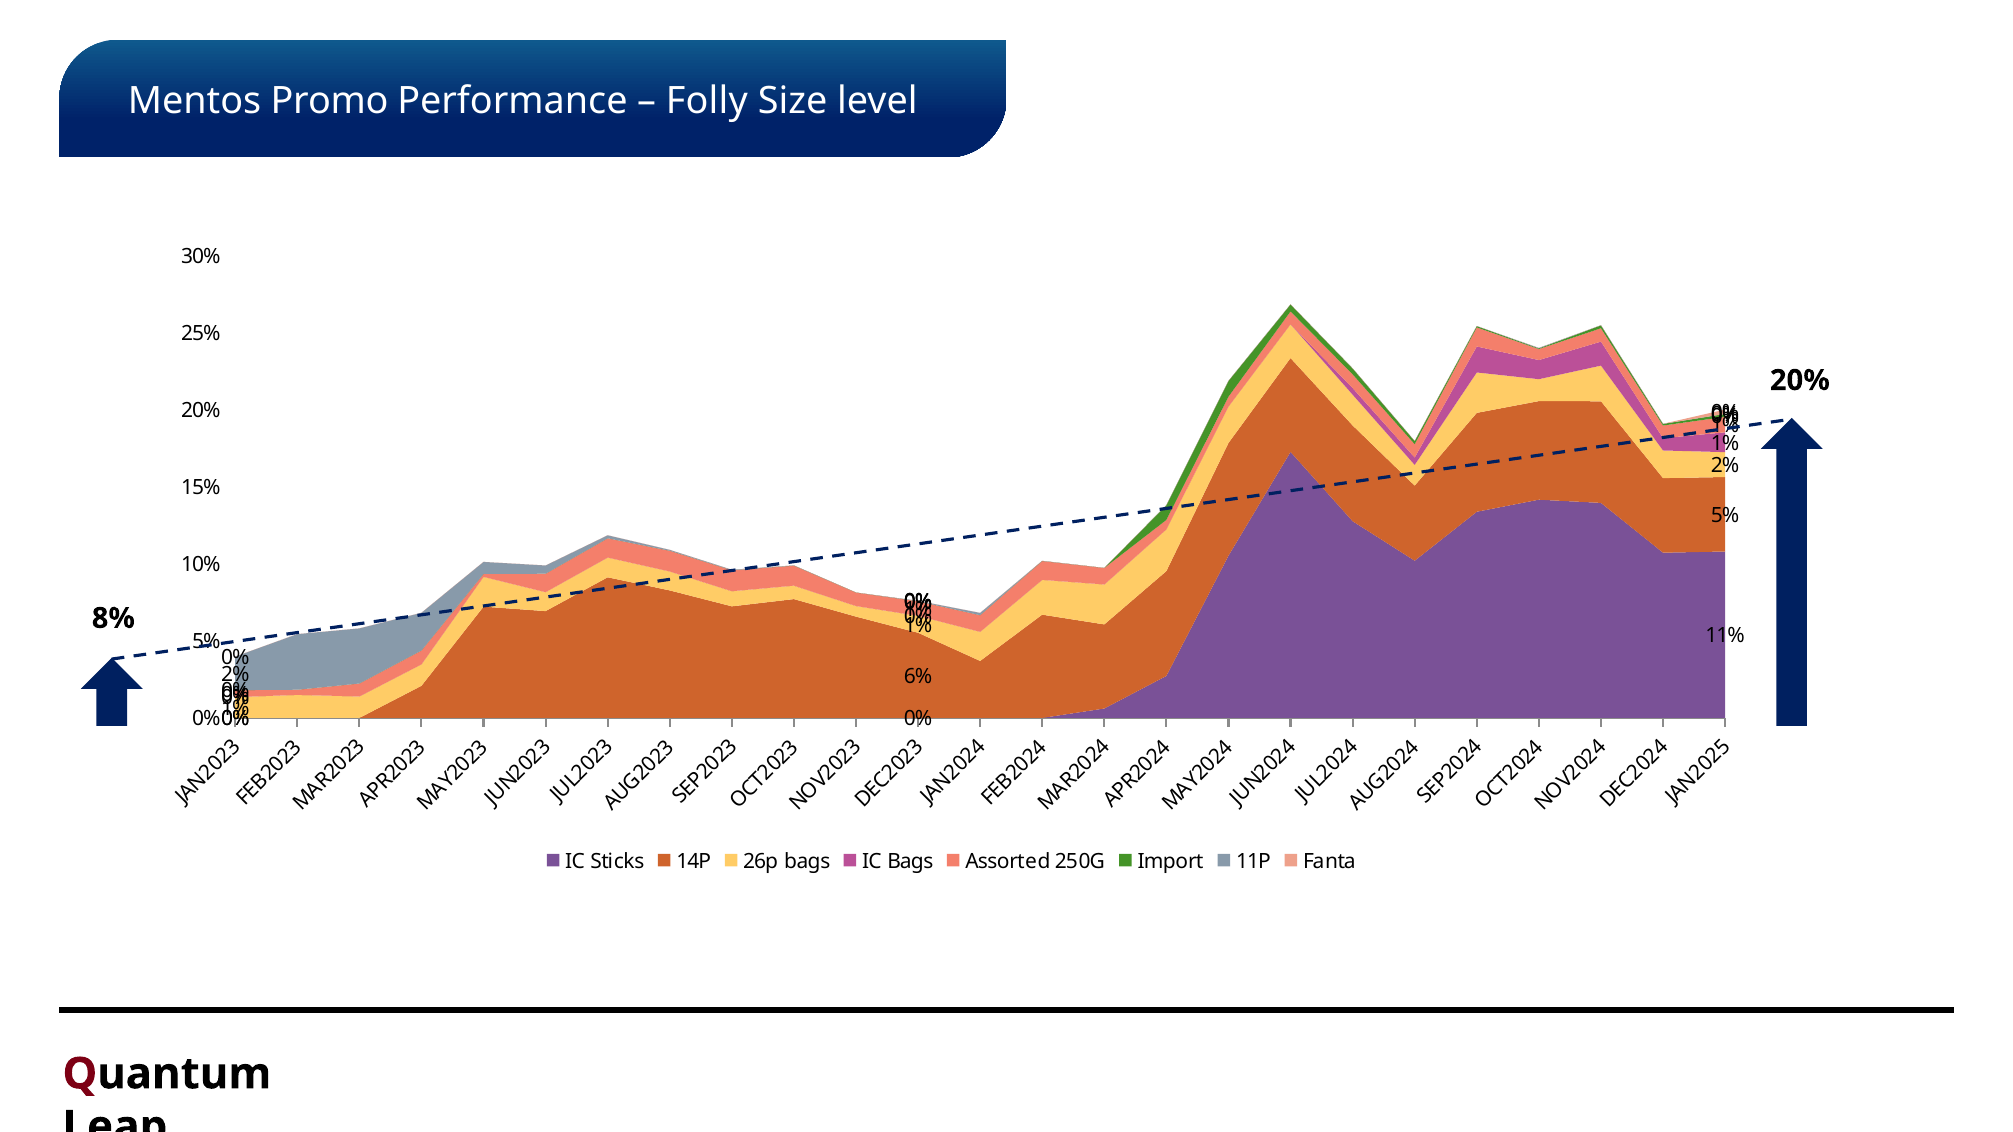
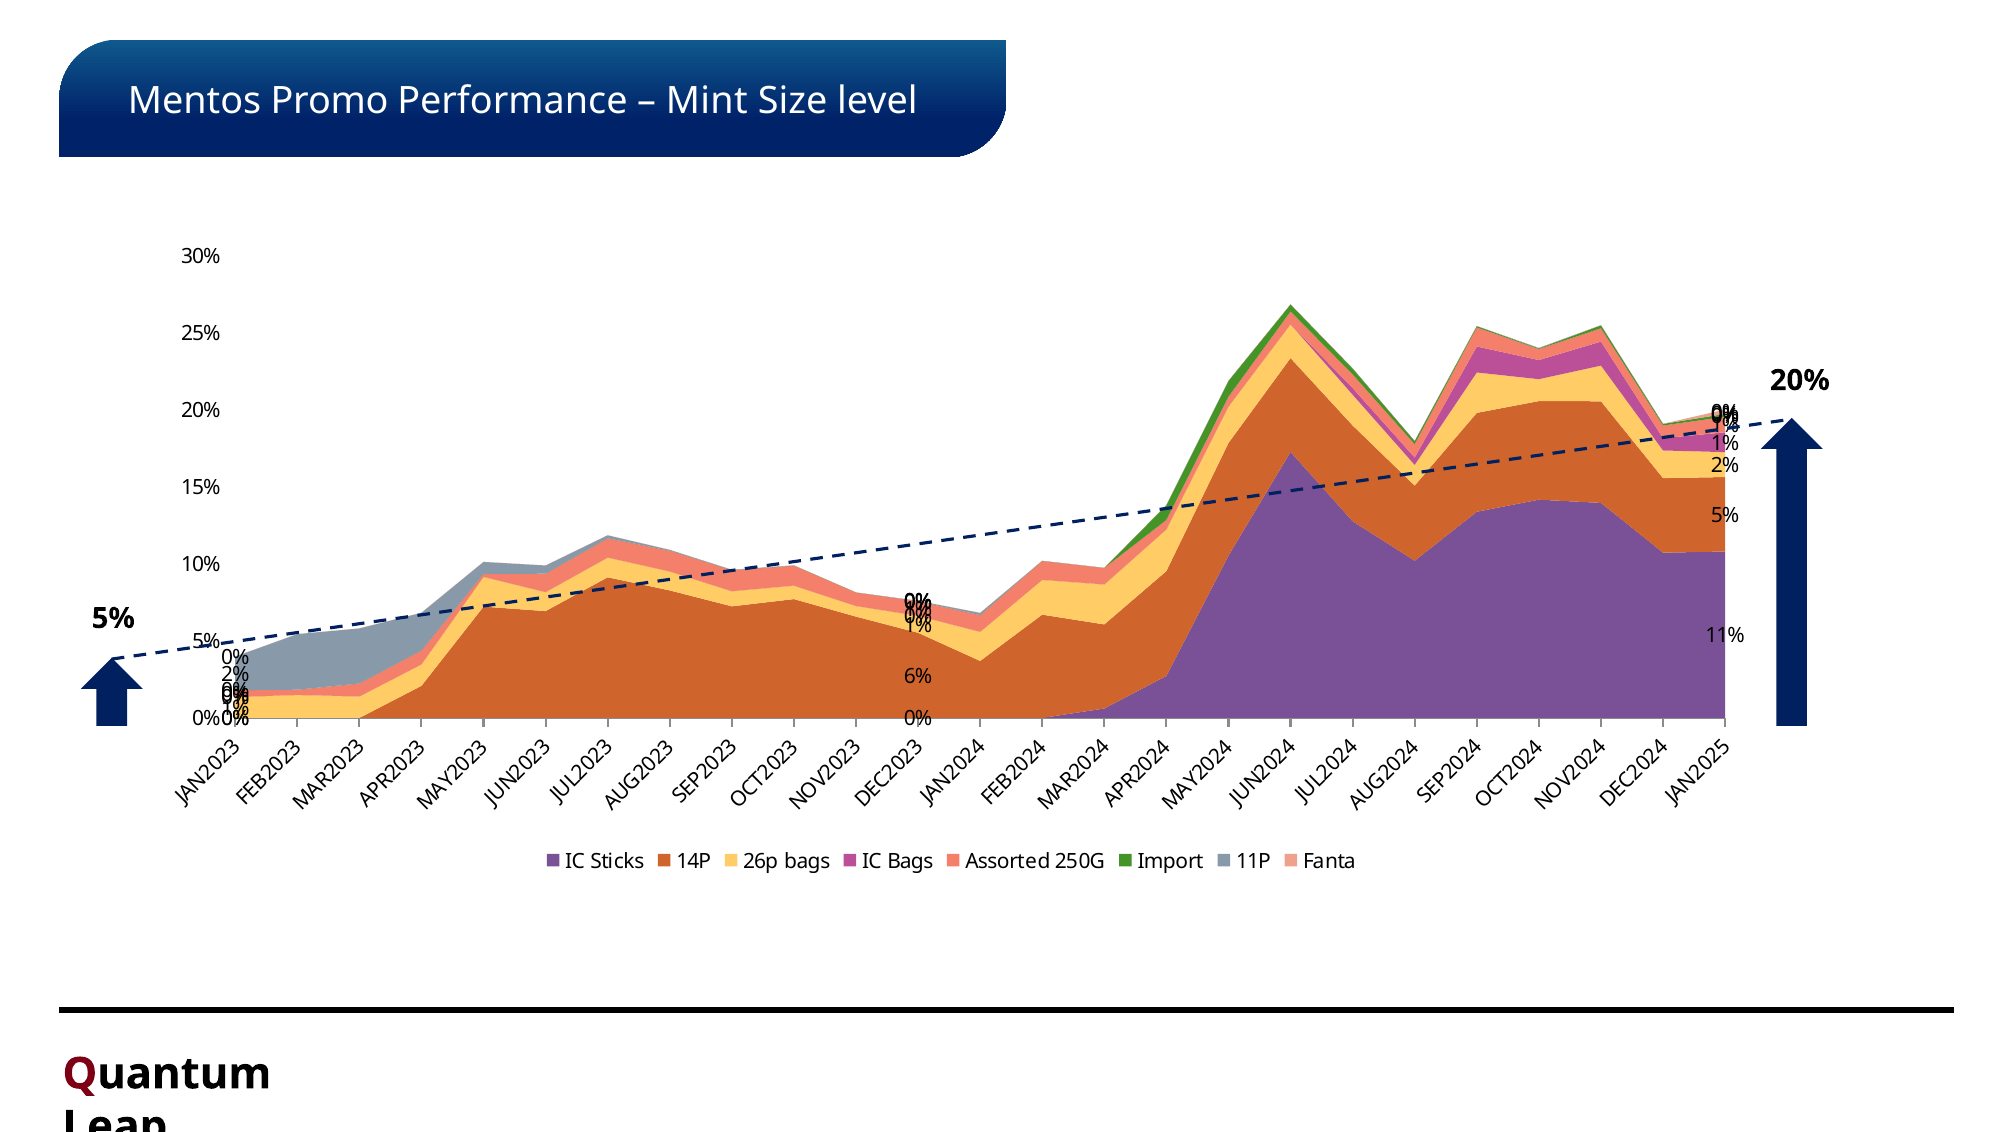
Folly: Folly -> Mint
8% at (113, 618): 8% -> 5%
